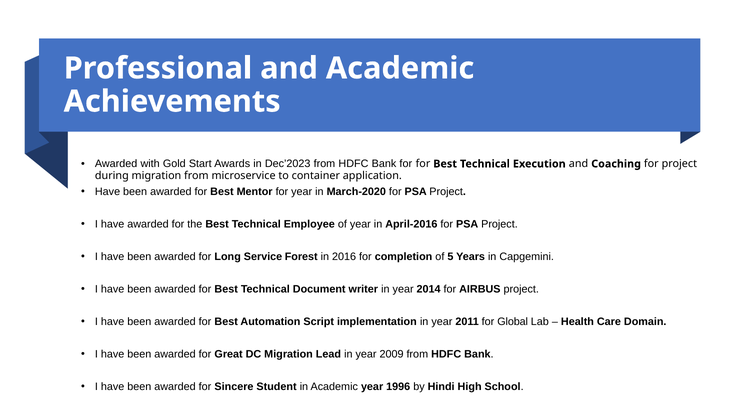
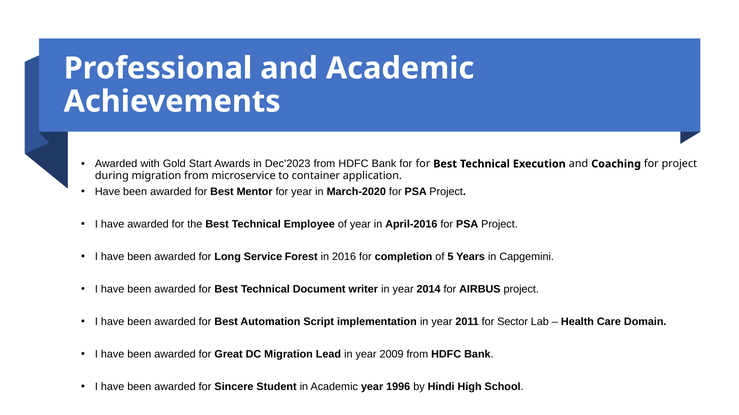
Global: Global -> Sector
